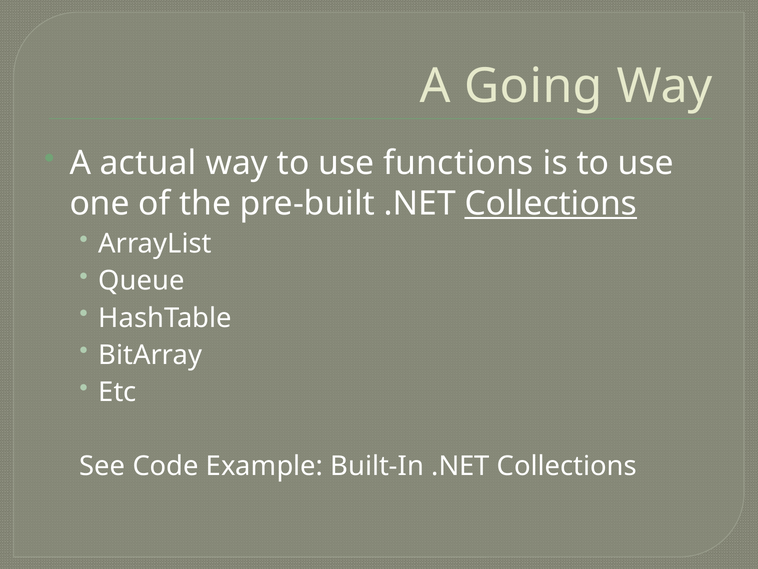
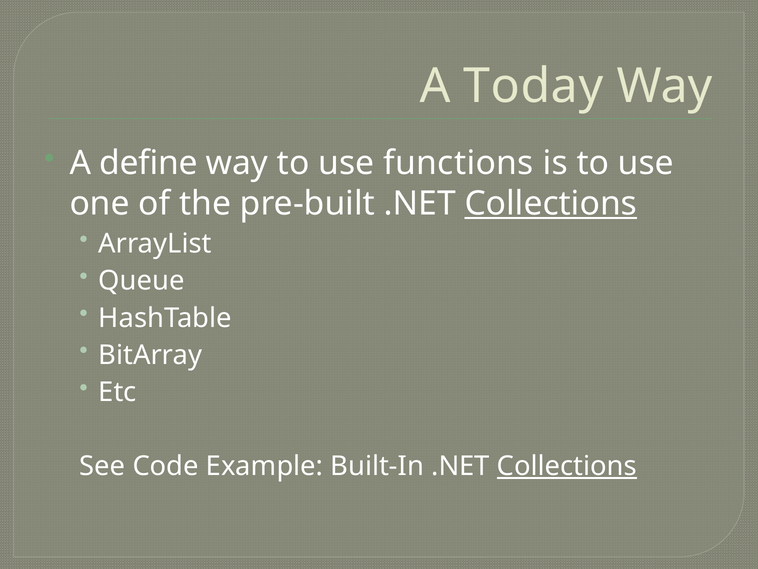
Going: Going -> Today
actual: actual -> define
Collections at (567, 466) underline: none -> present
